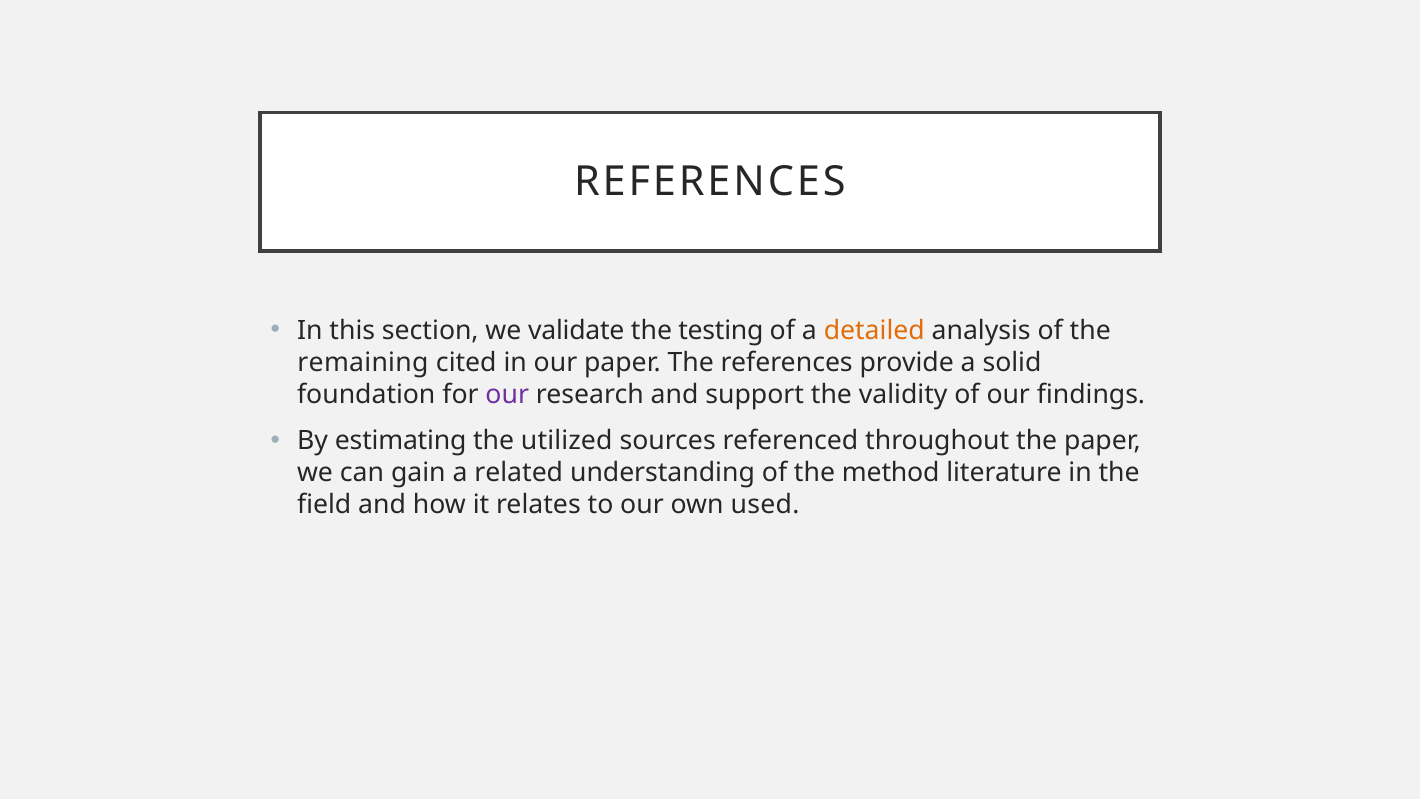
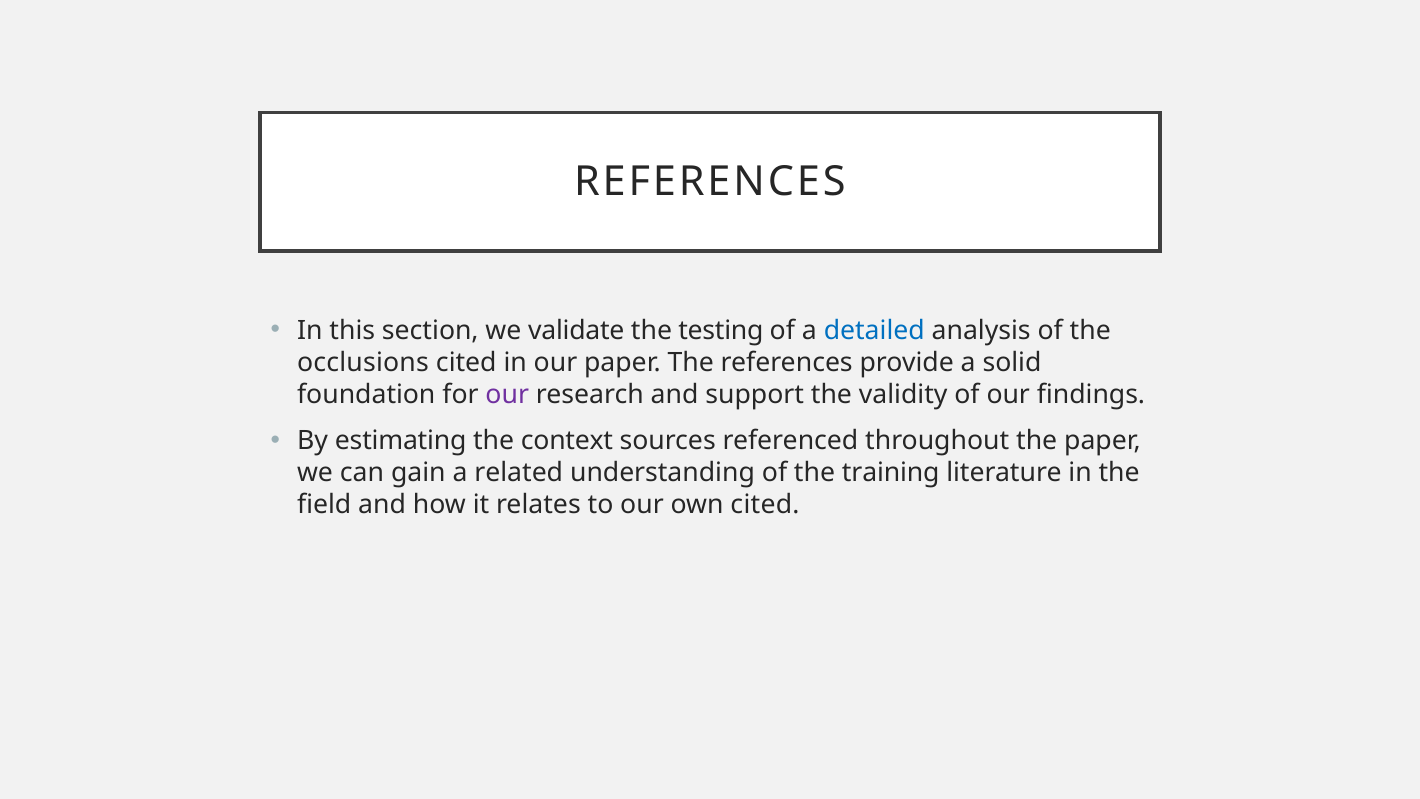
detailed colour: orange -> blue
remaining: remaining -> occlusions
utilized: utilized -> context
method: method -> training
own used: used -> cited
